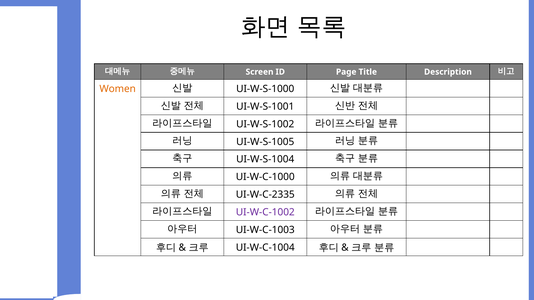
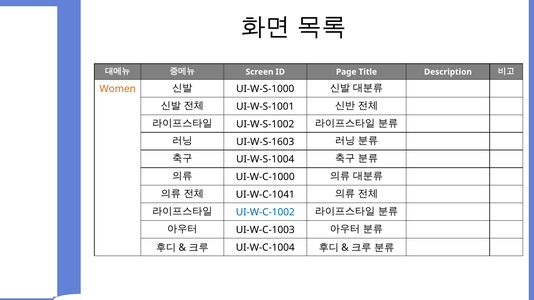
UI-W-S-1005: UI-W-S-1005 -> UI-W-S-1603
UI-W-C-2335: UI-W-C-2335 -> UI-W-C-1041
UI-W-C-1002 colour: purple -> blue
